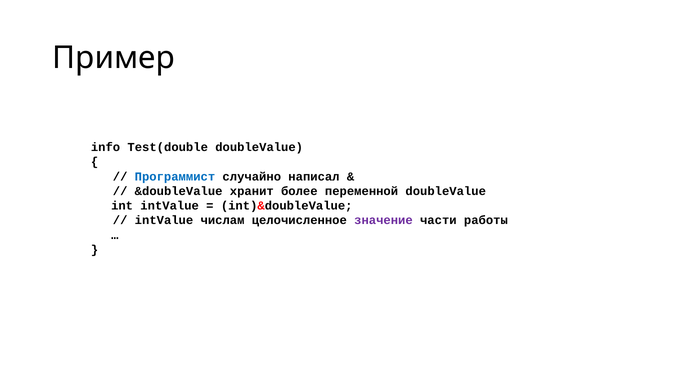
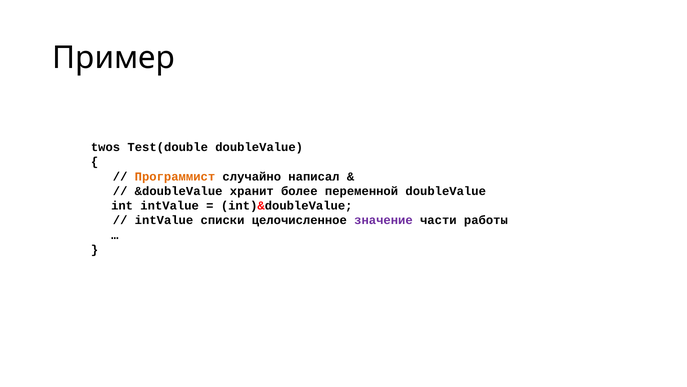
info: info -> twos
Программист colour: blue -> orange
числам: числам -> списки
